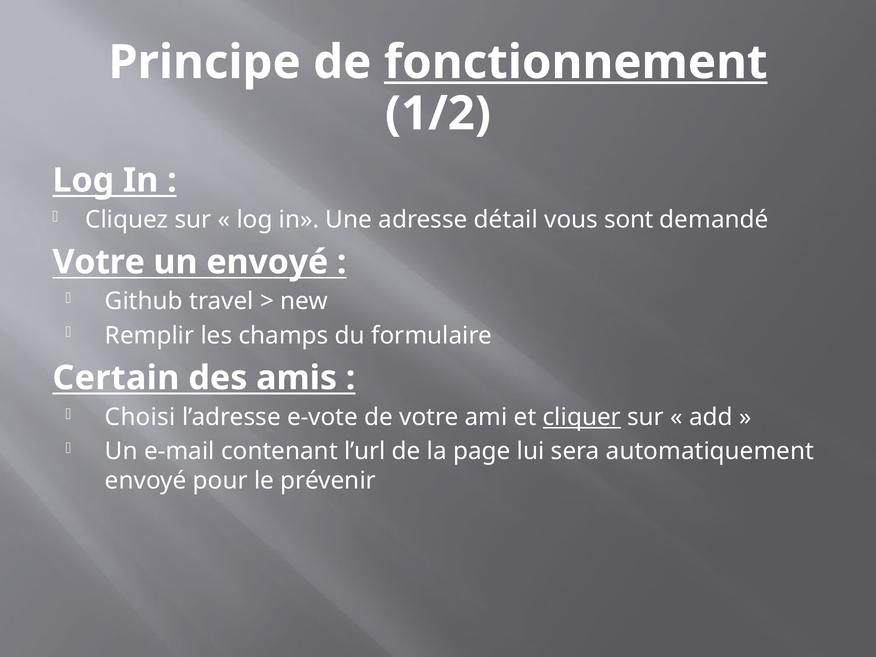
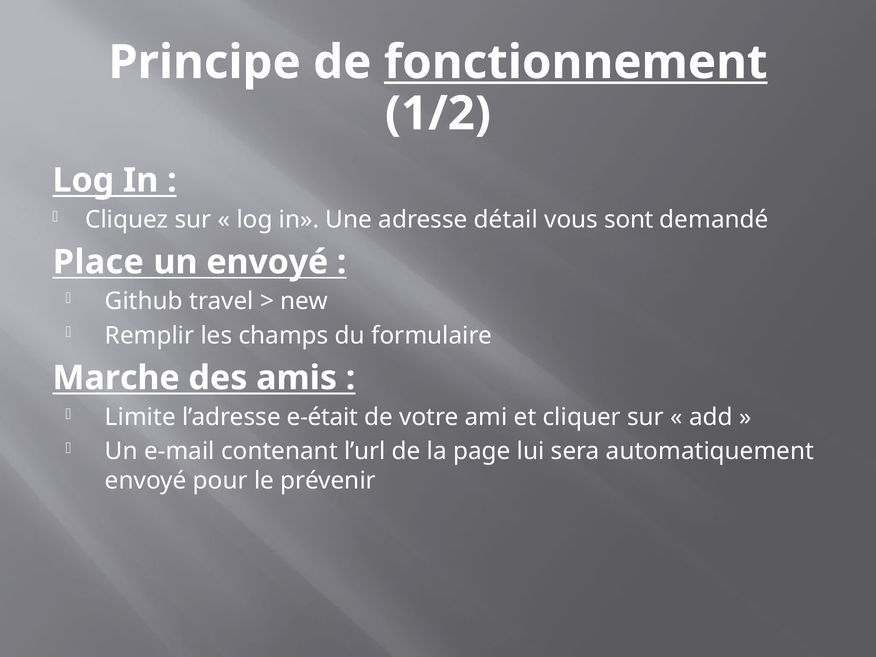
Votre at (99, 262): Votre -> Place
Certain: Certain -> Marche
Choisi: Choisi -> Limite
e-vote: e-vote -> e-était
cliquer underline: present -> none
